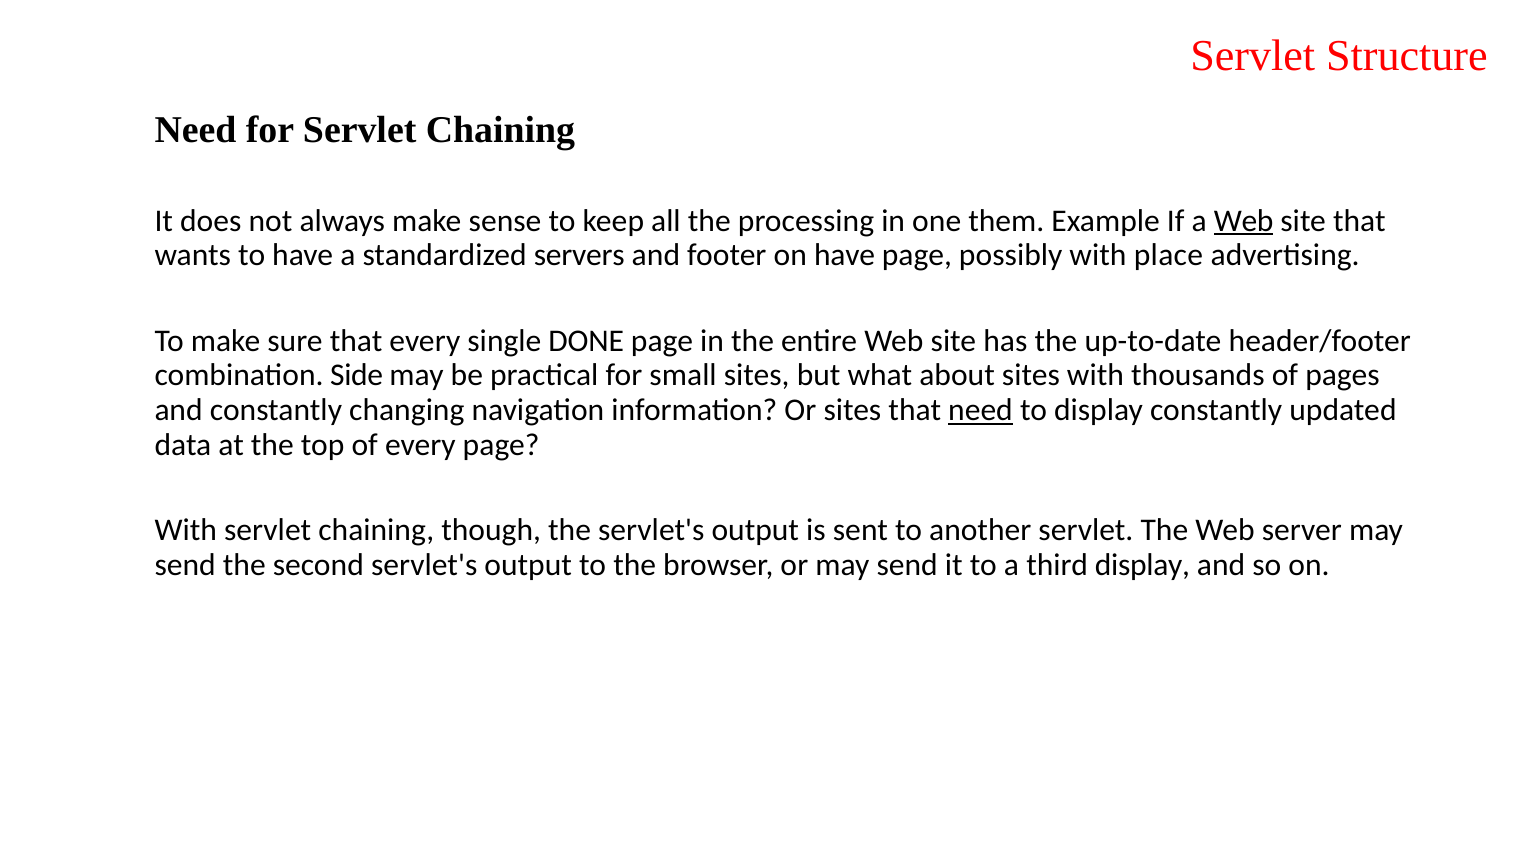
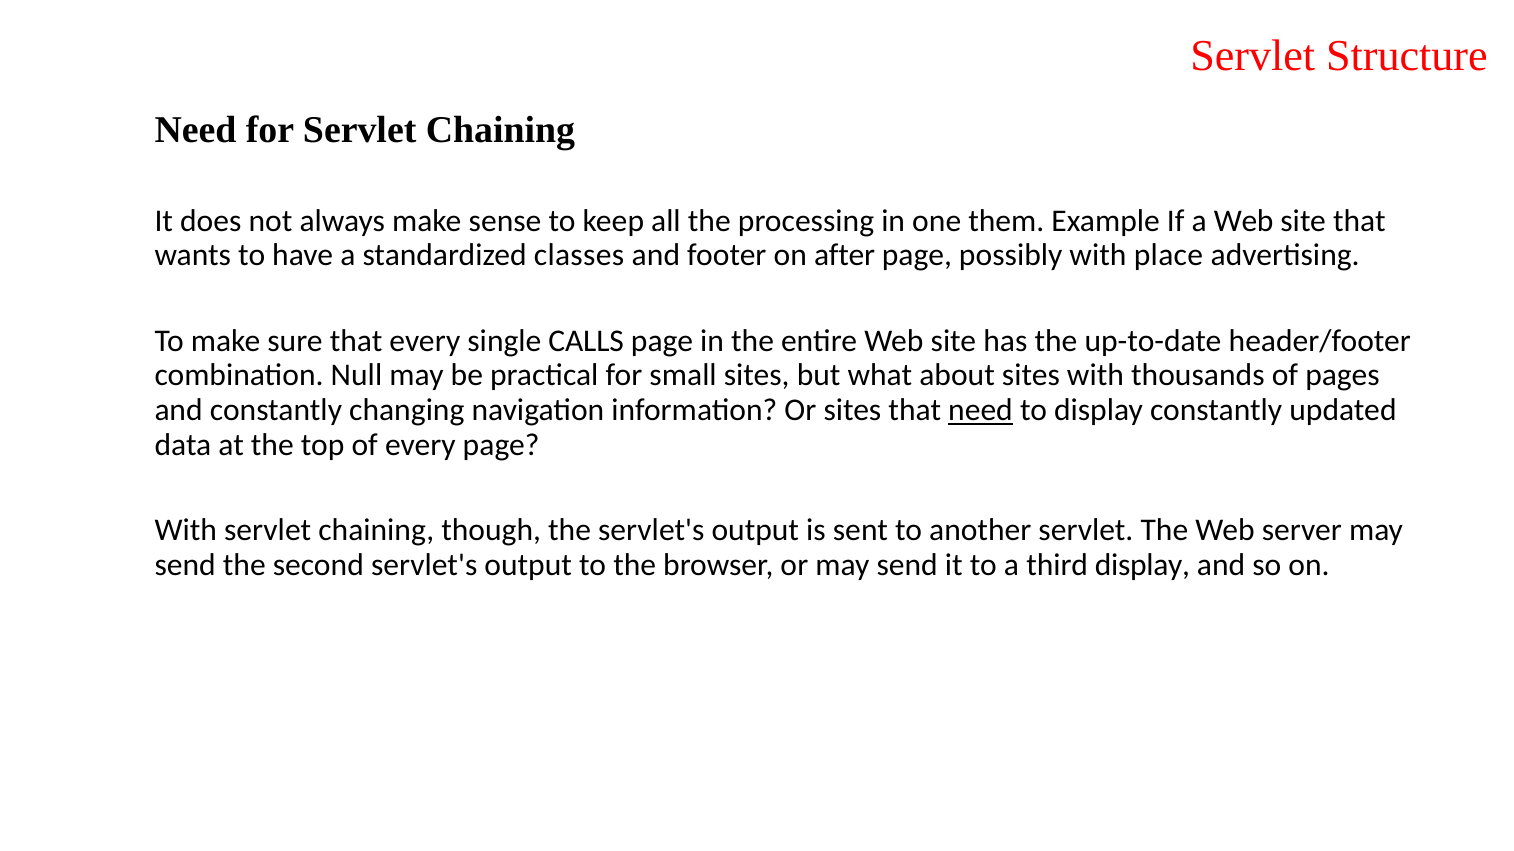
Web at (1244, 221) underline: present -> none
servers: servers -> classes
on have: have -> after
DONE: DONE -> CALLS
Side: Side -> Null
